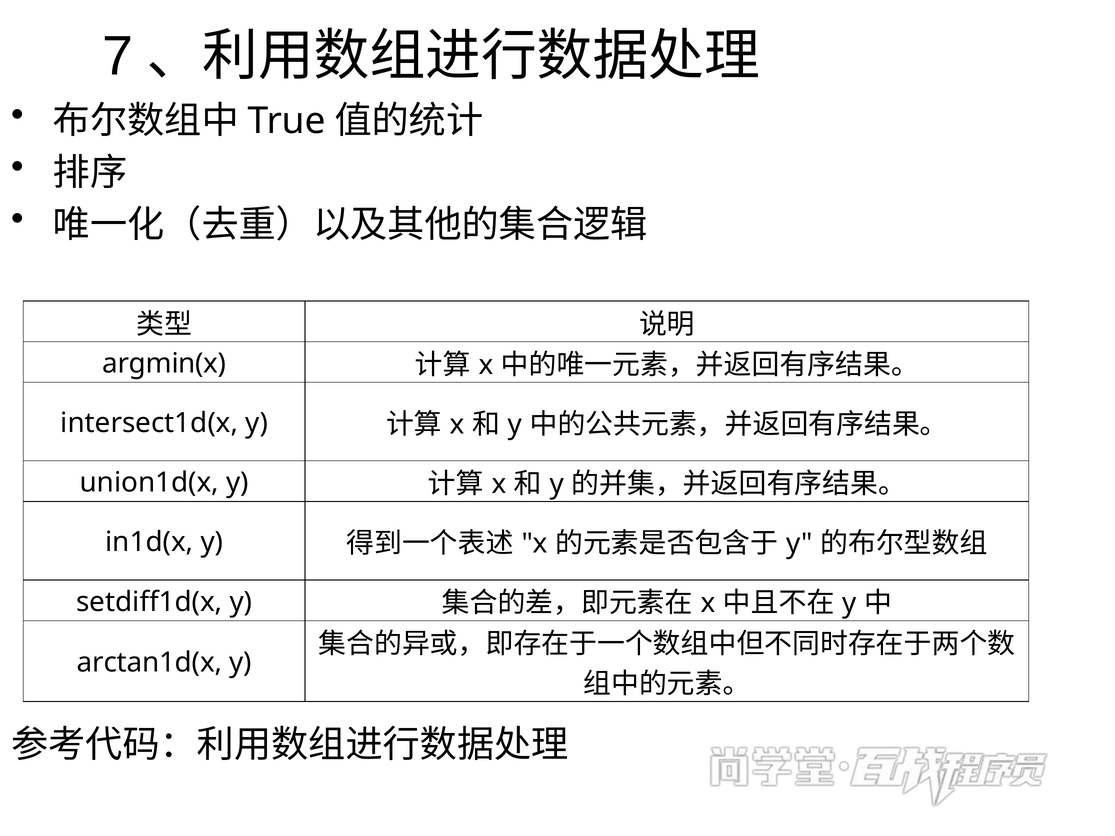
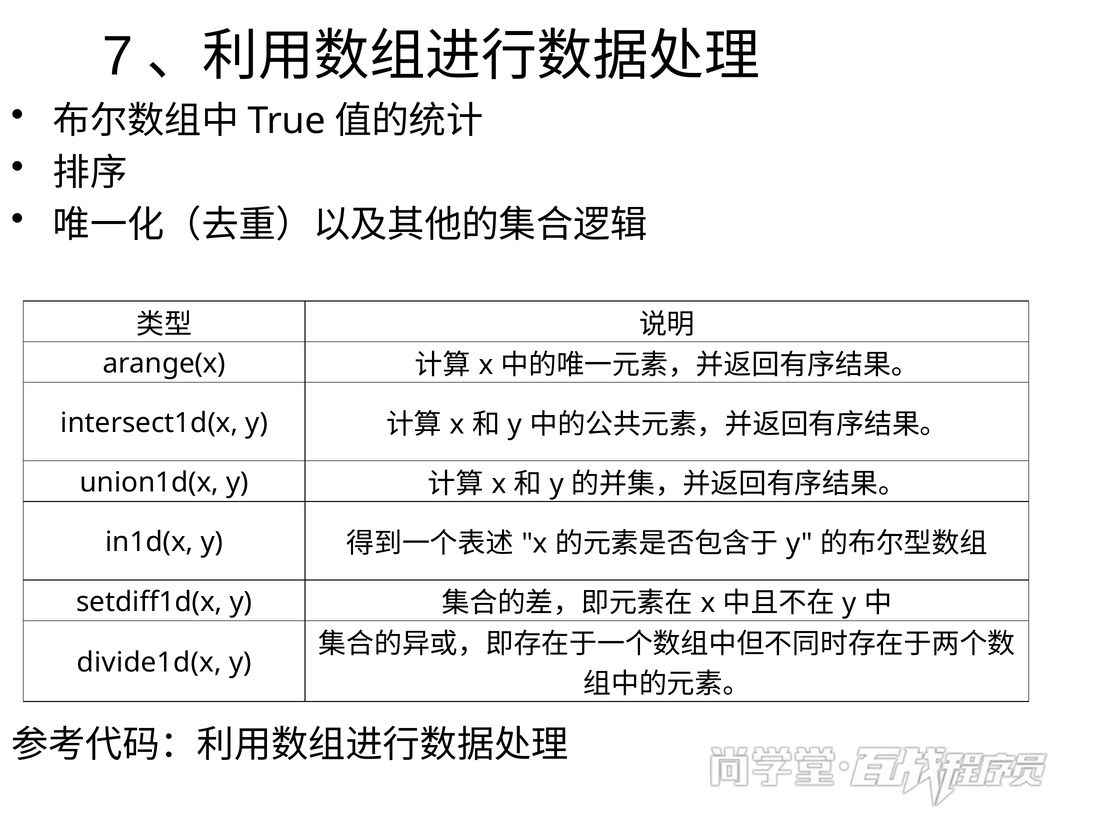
argmin(x: argmin(x -> arange(x
arctan1d(x: arctan1d(x -> divide1d(x
